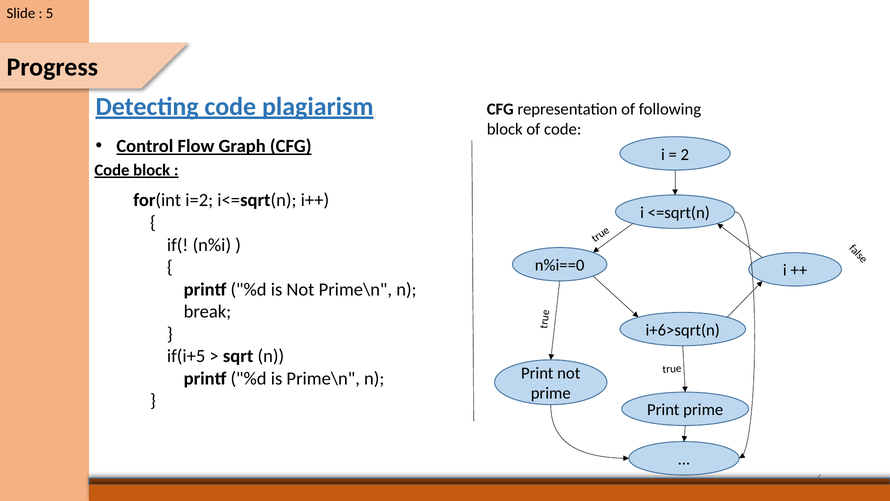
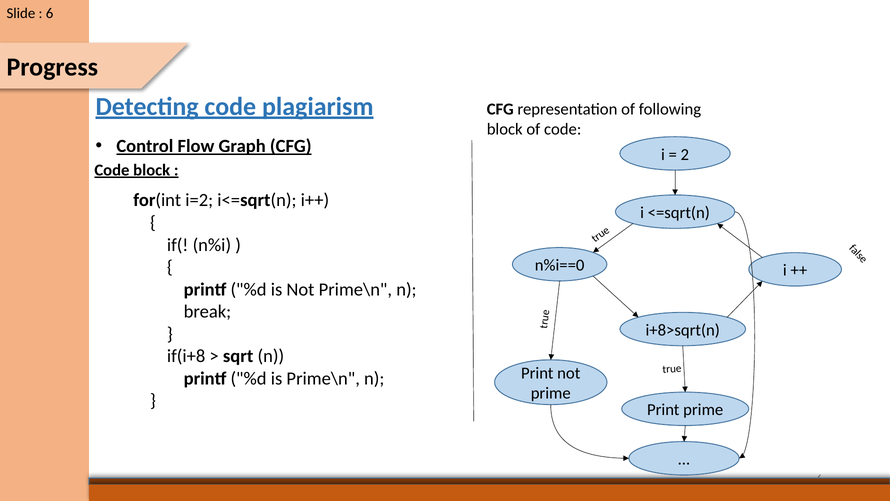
5 at (50, 13): 5 -> 6
i+6>sqrt(n: i+6>sqrt(n -> i+8>sqrt(n
if(i+5: if(i+5 -> if(i+8
